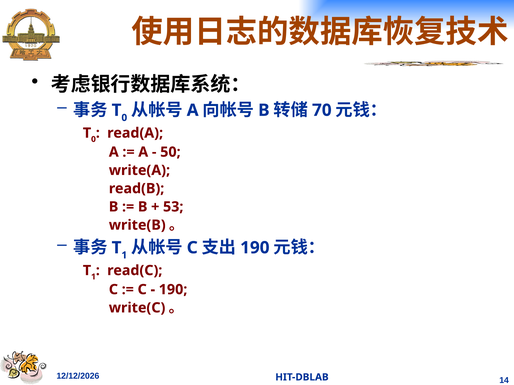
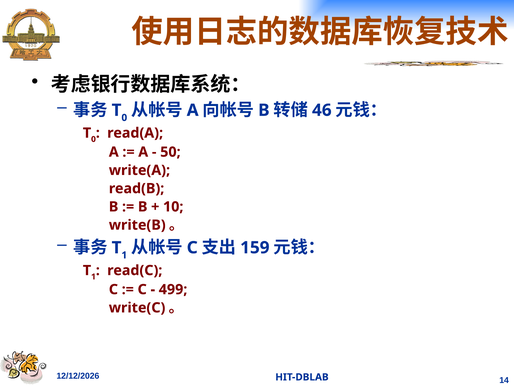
70: 70 -> 46
53: 53 -> 10
190 at (255, 248): 190 -> 159
190 at (173, 290): 190 -> 499
